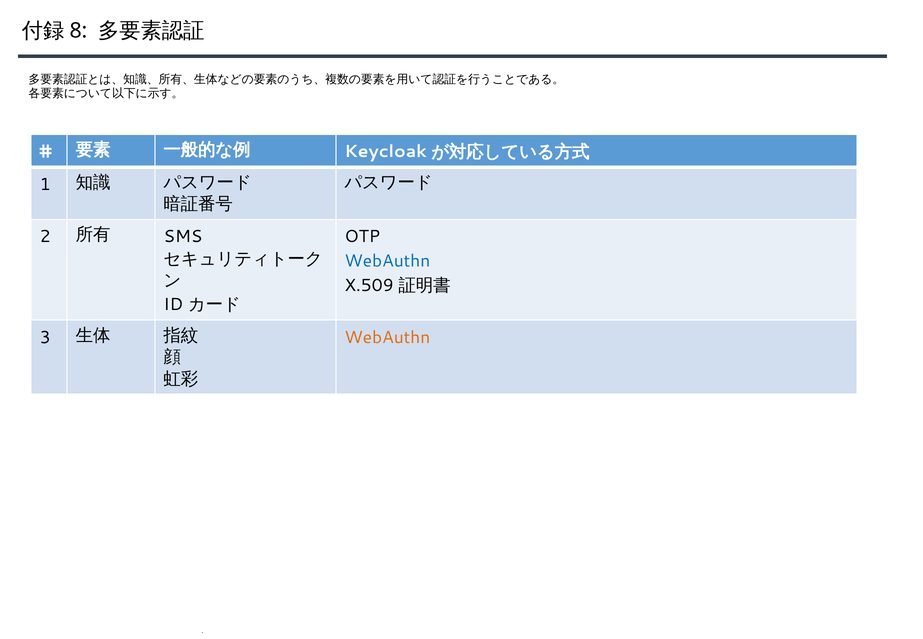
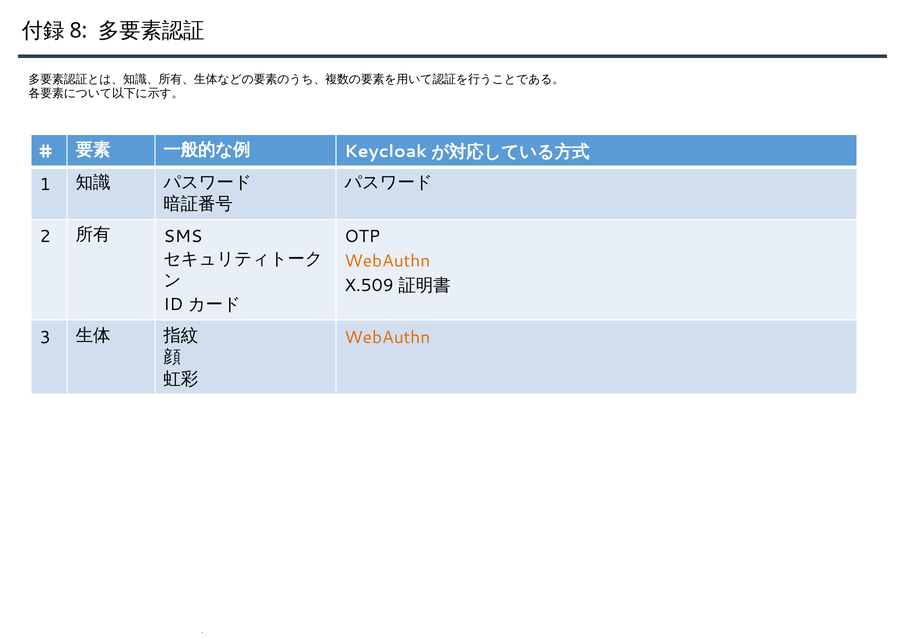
WebAuthn at (387, 261) colour: blue -> orange
